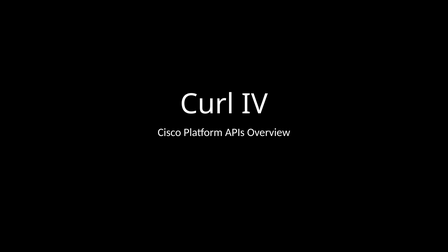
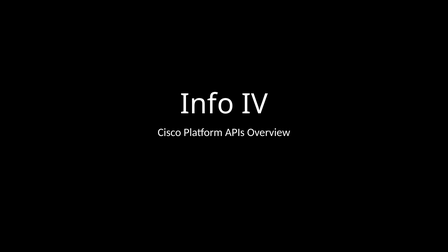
Curl: Curl -> Info
